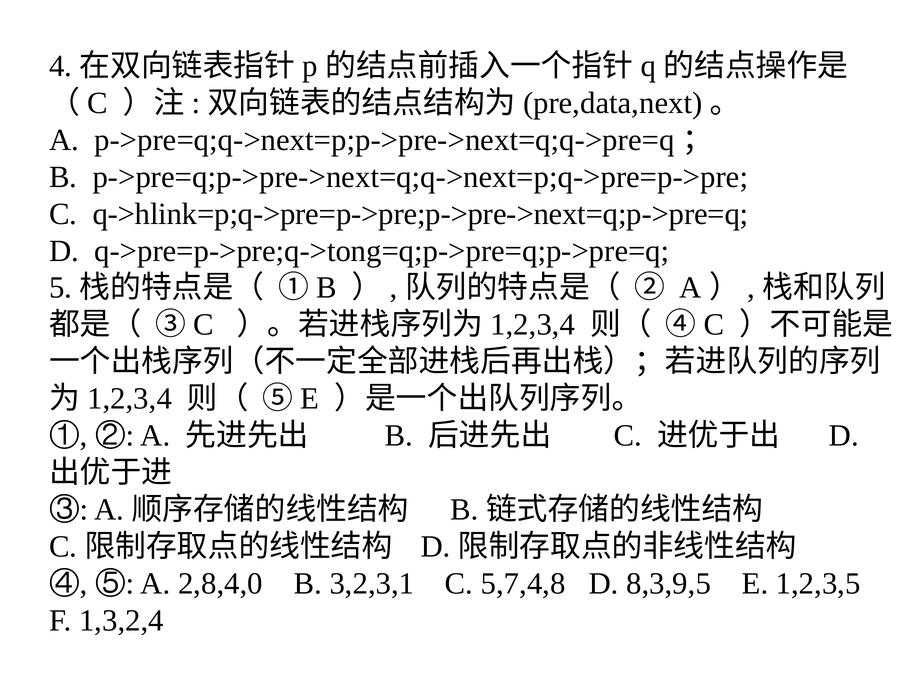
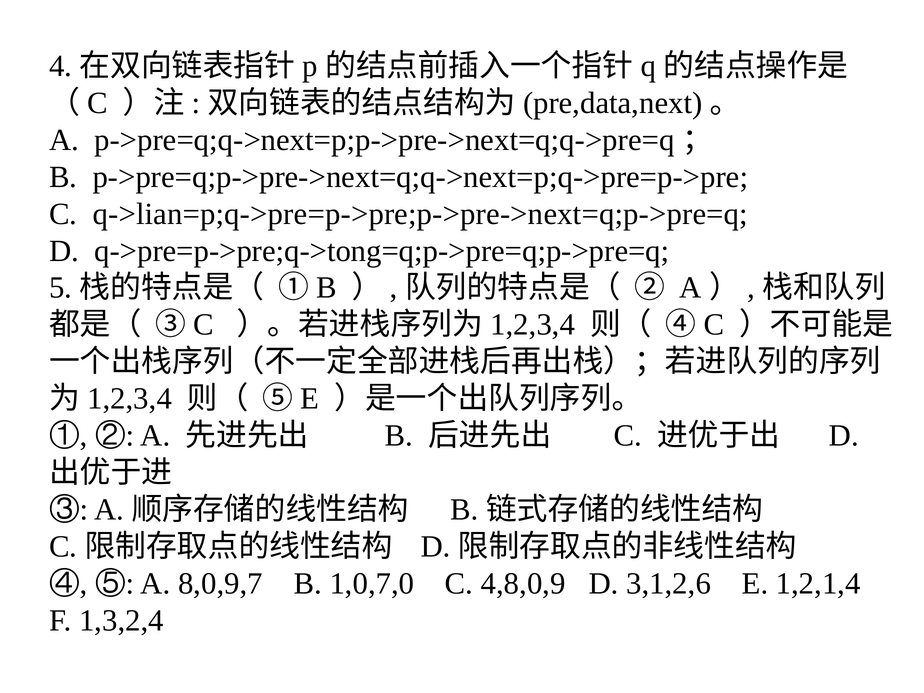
q->hlink=p;q->pre=p->pre;p->pre->next=q;p->pre=q: q->hlink=p;q->pre=p->pre;p->pre->next=q;p->pre=q -> q->lian=p;q->pre=p->pre;p->pre->next=q;p->pre=q
2,8,4,0: 2,8,4,0 -> 8,0,9,7
3,2,3,1: 3,2,3,1 -> 1,0,7,0
5,7,4,8: 5,7,4,8 -> 4,8,0,9
8,3,9,5: 8,3,9,5 -> 3,1,2,6
1,2,3,5: 1,2,3,5 -> 1,2,1,4
